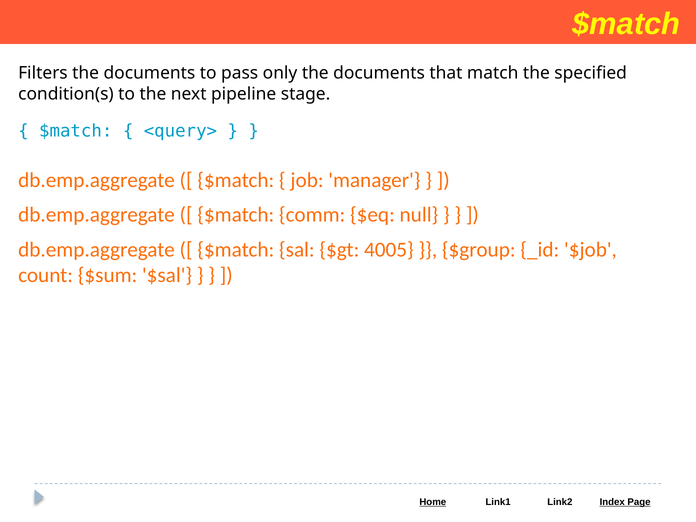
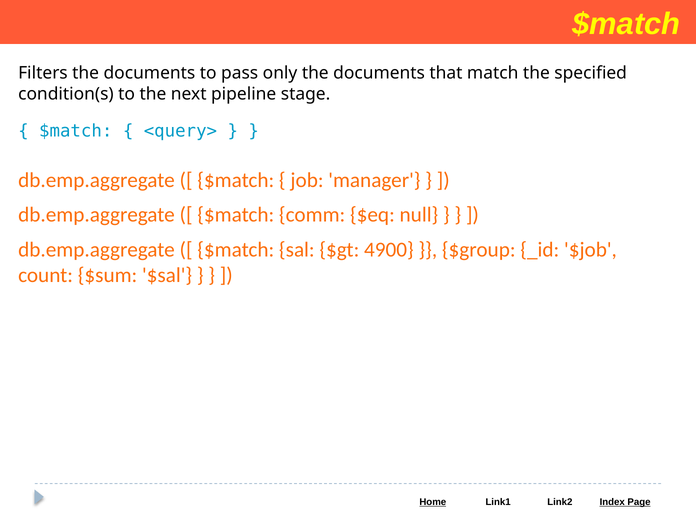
4005: 4005 -> 4900
